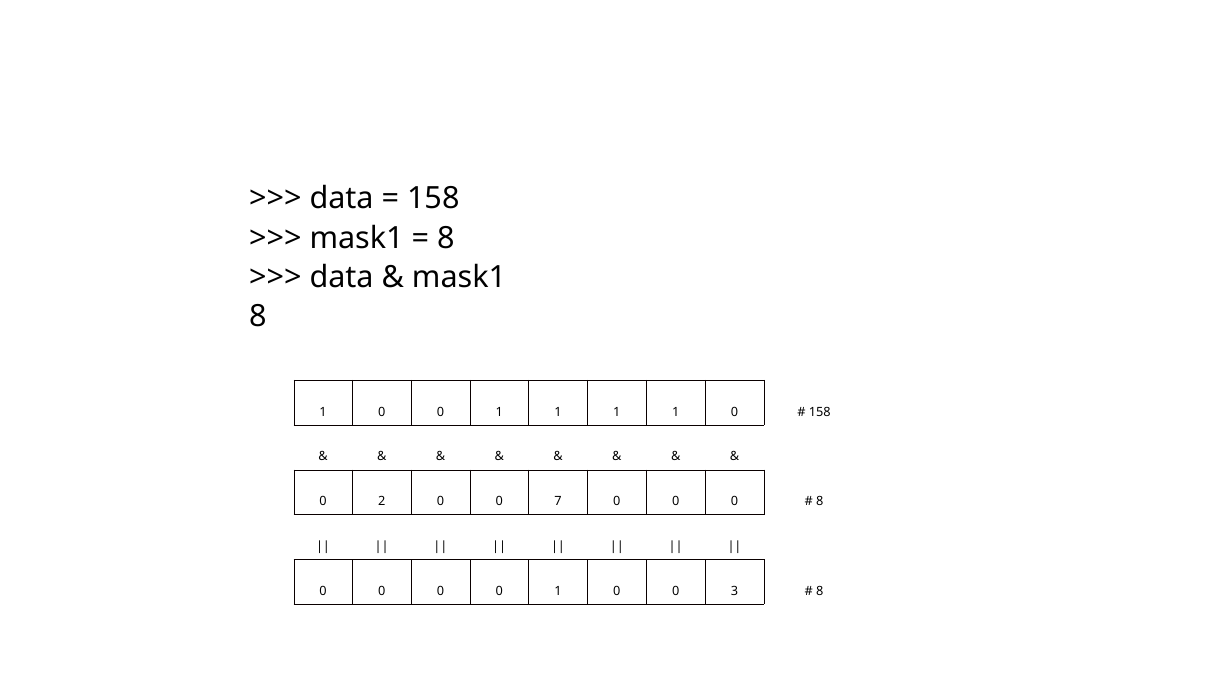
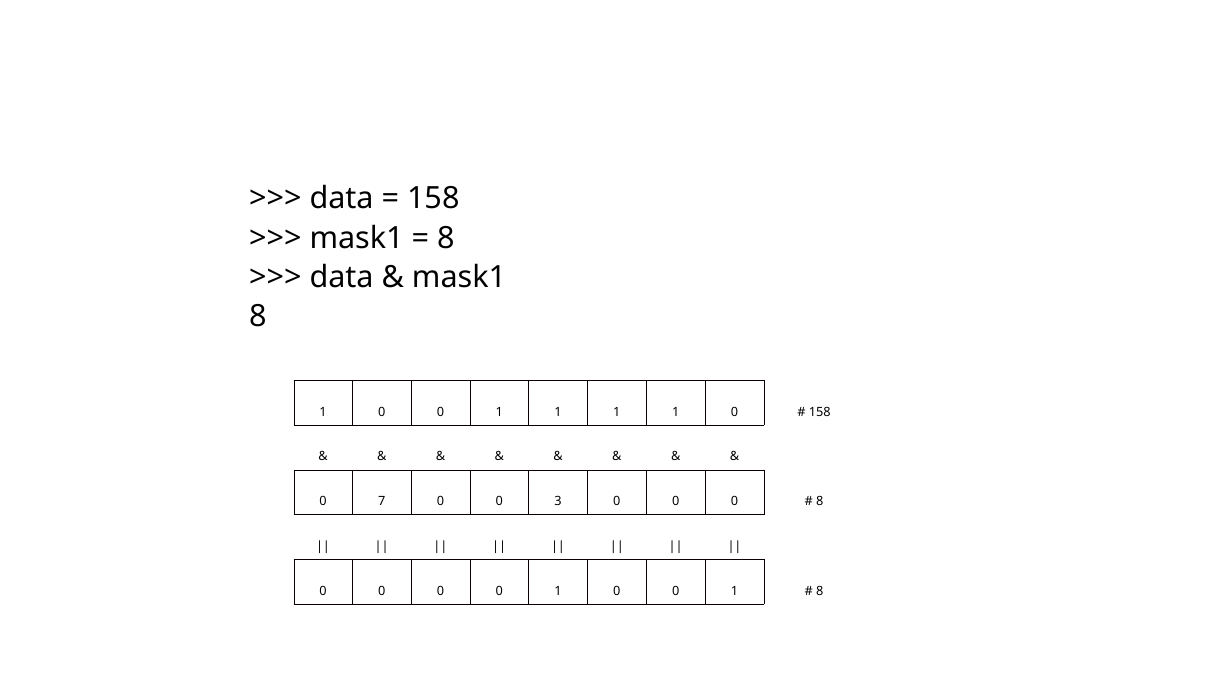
2: 2 -> 7
7: 7 -> 3
3 at (735, 591): 3 -> 1
